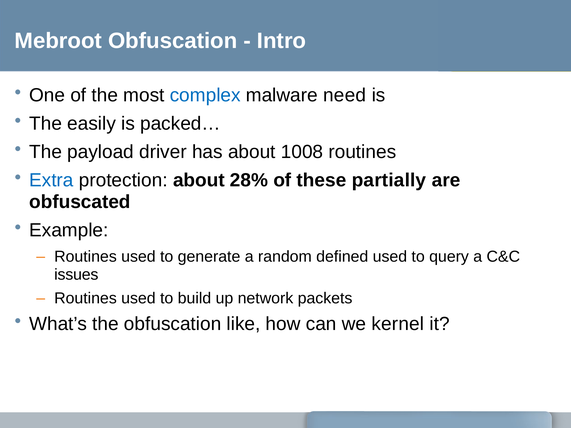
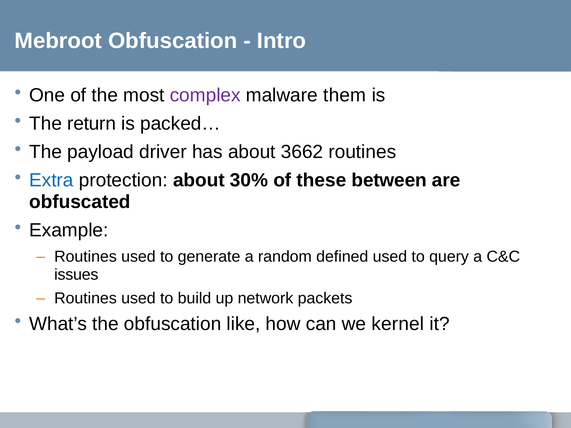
complex colour: blue -> purple
need: need -> them
easily: easily -> return
1008: 1008 -> 3662
28%: 28% -> 30%
partially: partially -> between
